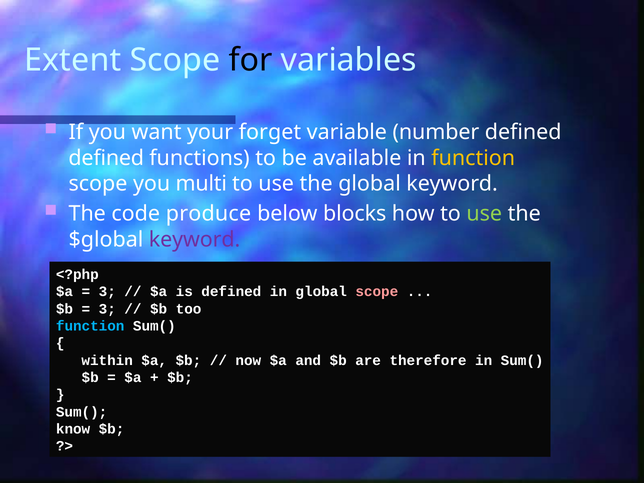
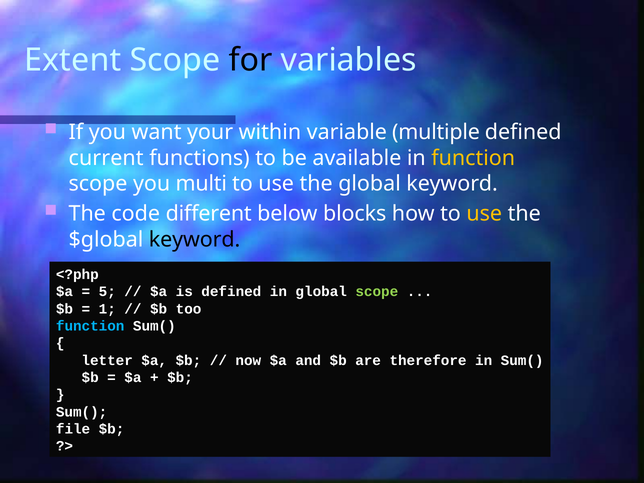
forget: forget -> within
number: number -> multiple
defined at (106, 158): defined -> current
produce: produce -> different
use at (484, 214) colour: light green -> yellow
keyword at (195, 240) colour: purple -> black
3 at (107, 292): 3 -> 5
scope at (377, 292) colour: pink -> light green
3 at (107, 309): 3 -> 1
within: within -> letter
know: know -> file
